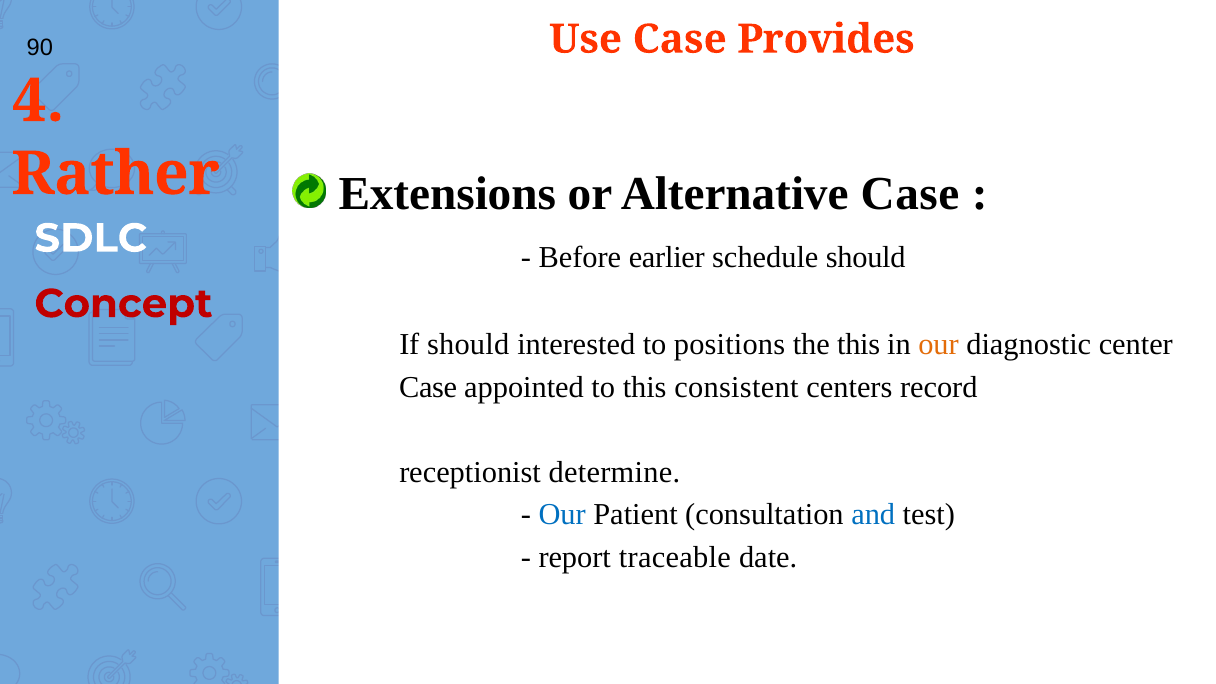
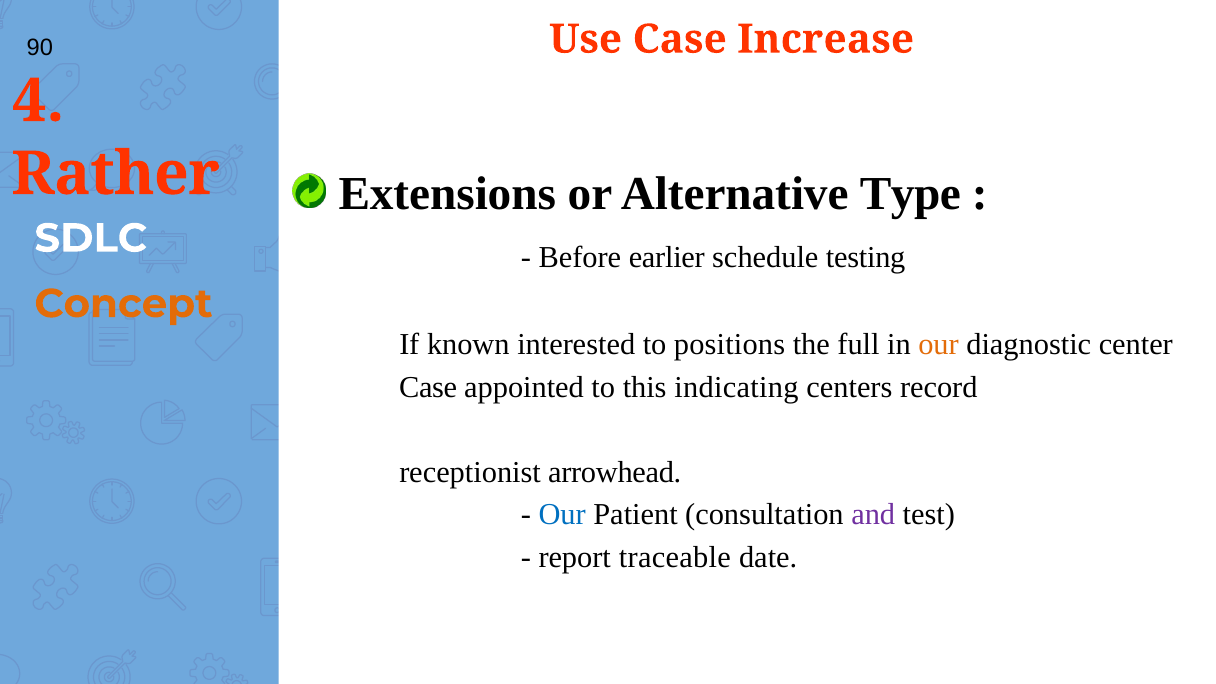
Provides: Provides -> Increase
Alternative Case: Case -> Type
schedule should: should -> testing
Concept colour: red -> orange
If should: should -> known
the this: this -> full
consistent: consistent -> indicating
determine: determine -> arrowhead
and colour: blue -> purple
